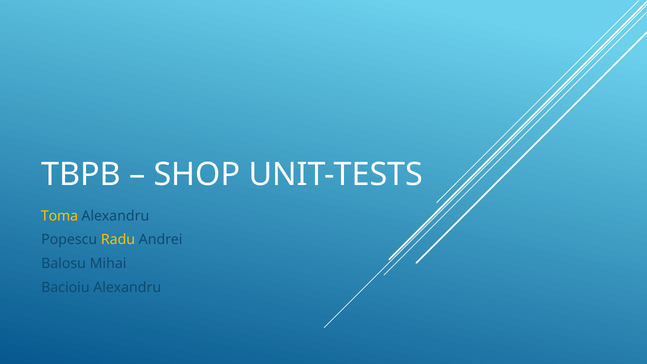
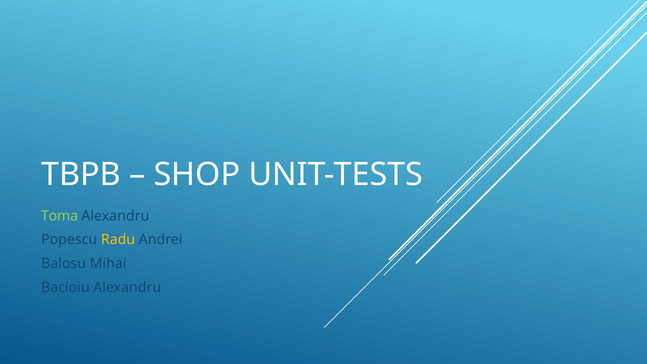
Toma colour: yellow -> light green
